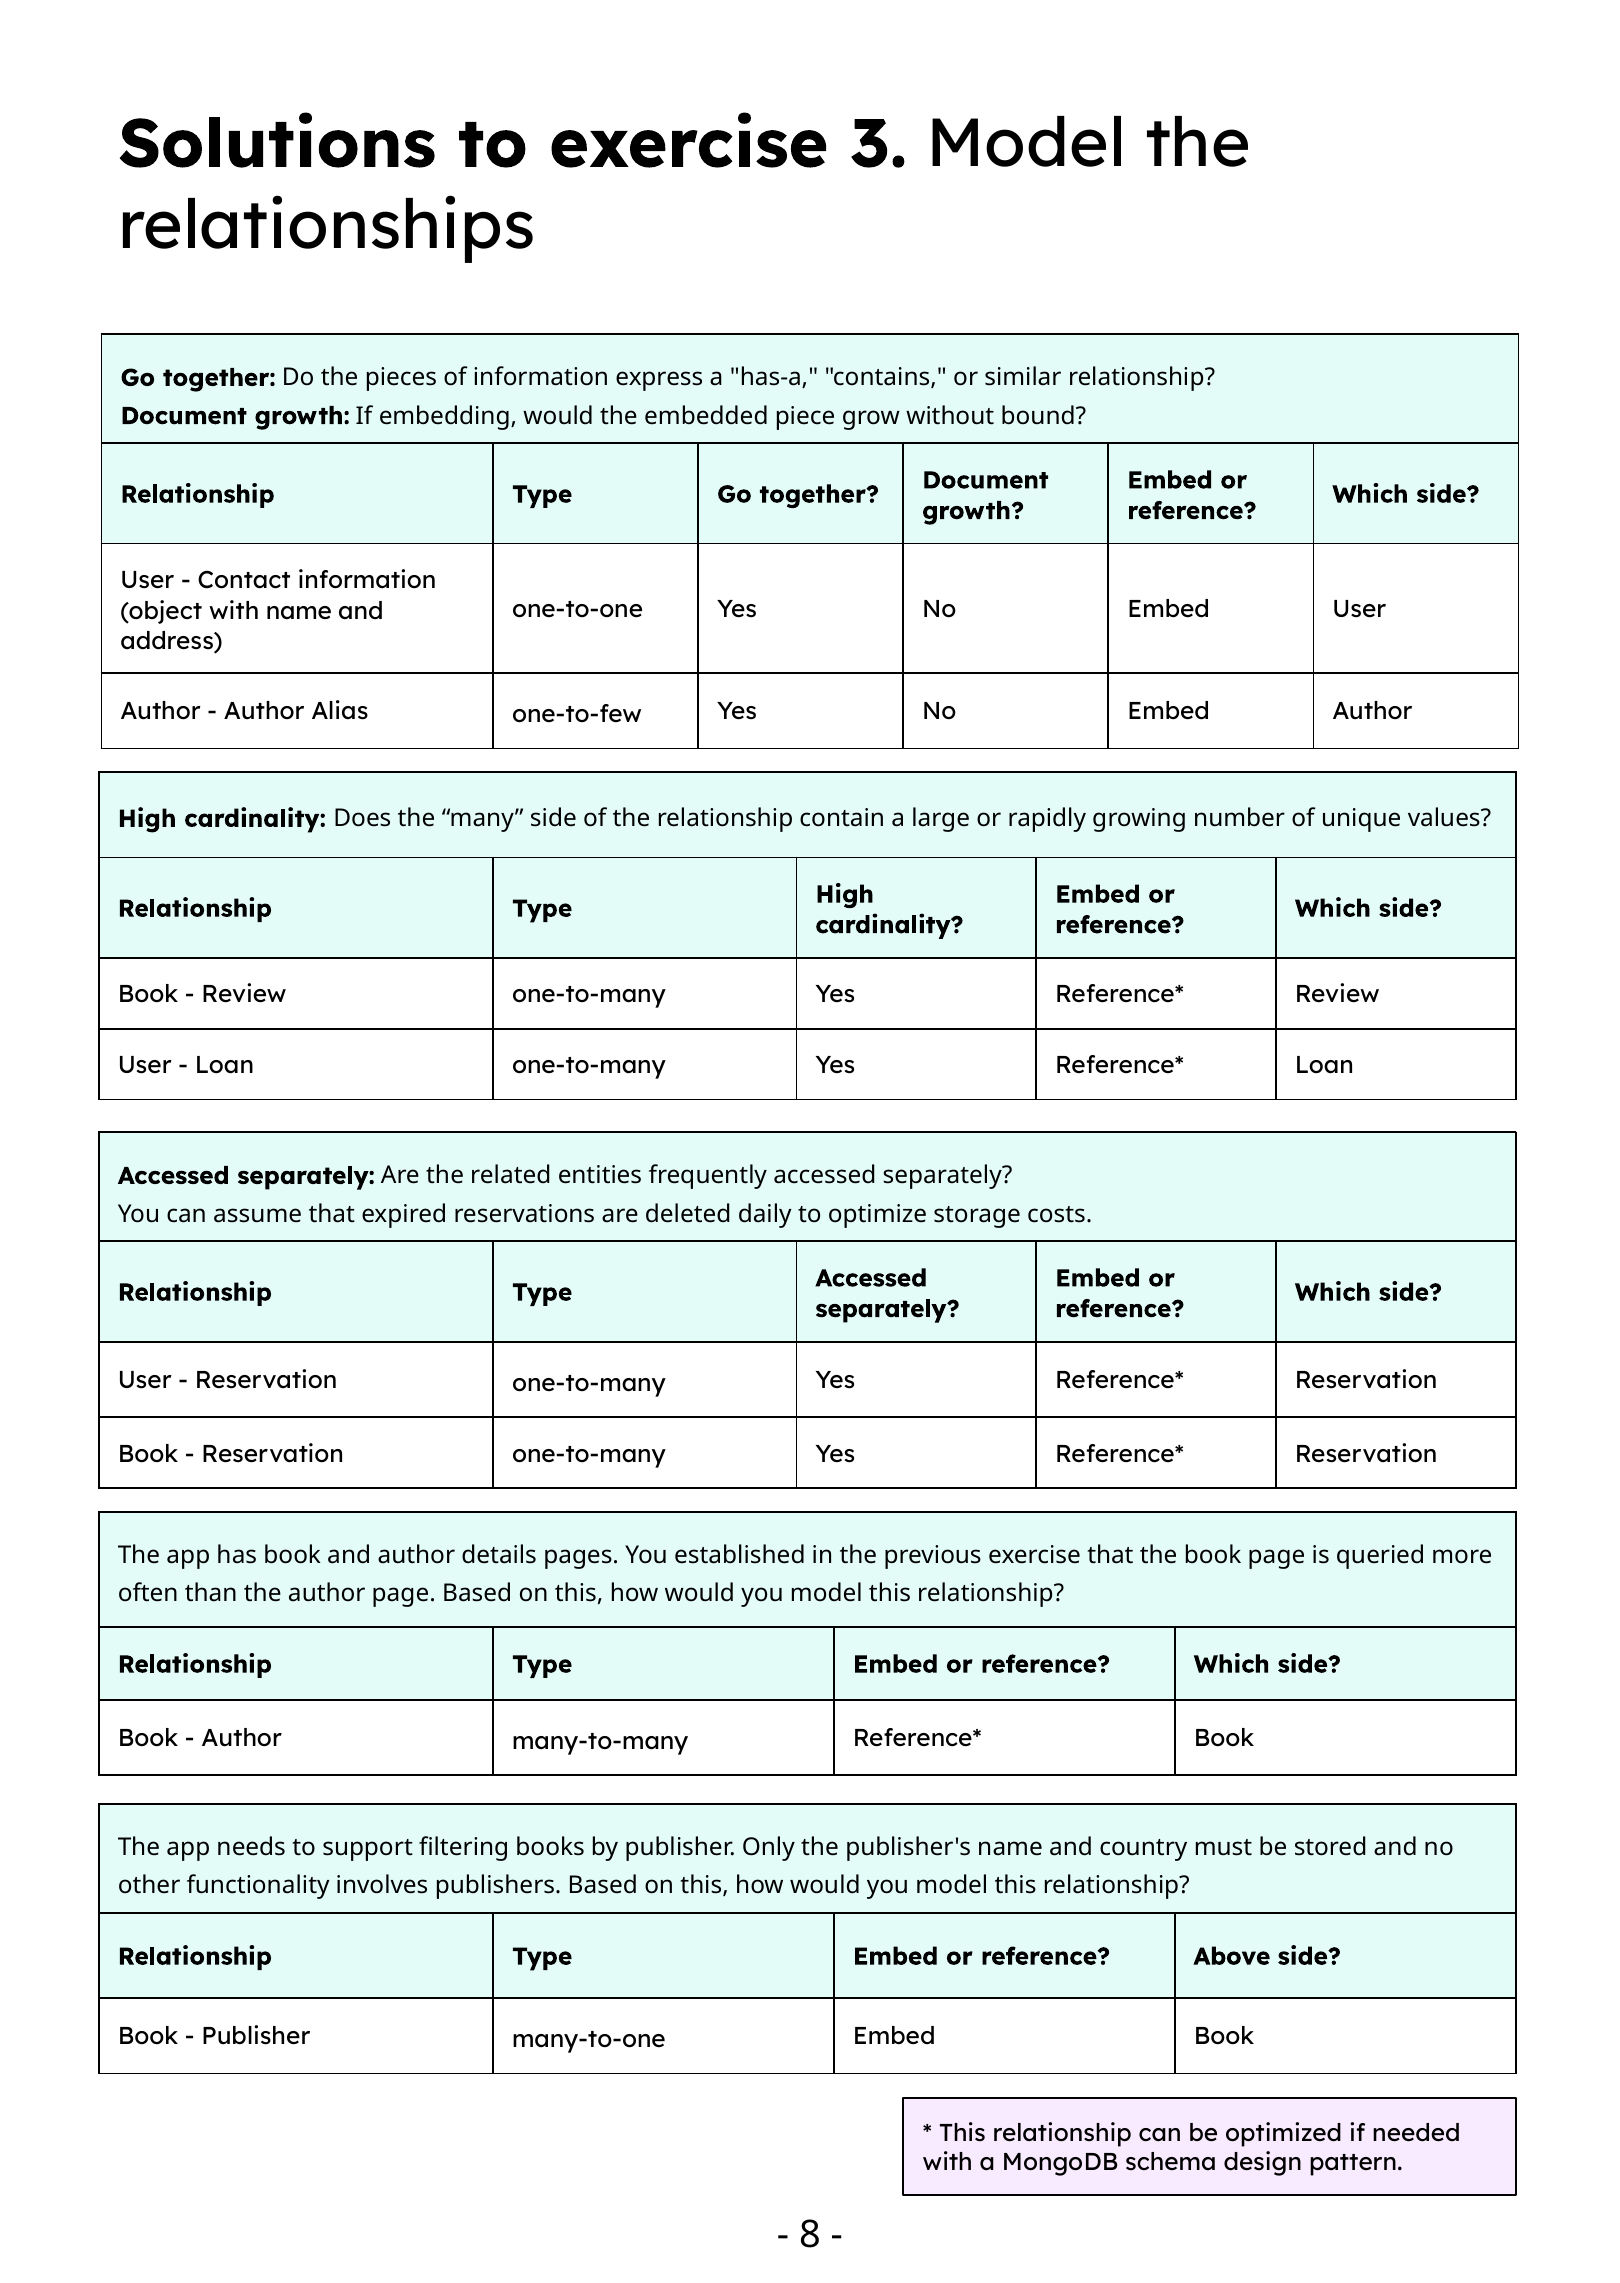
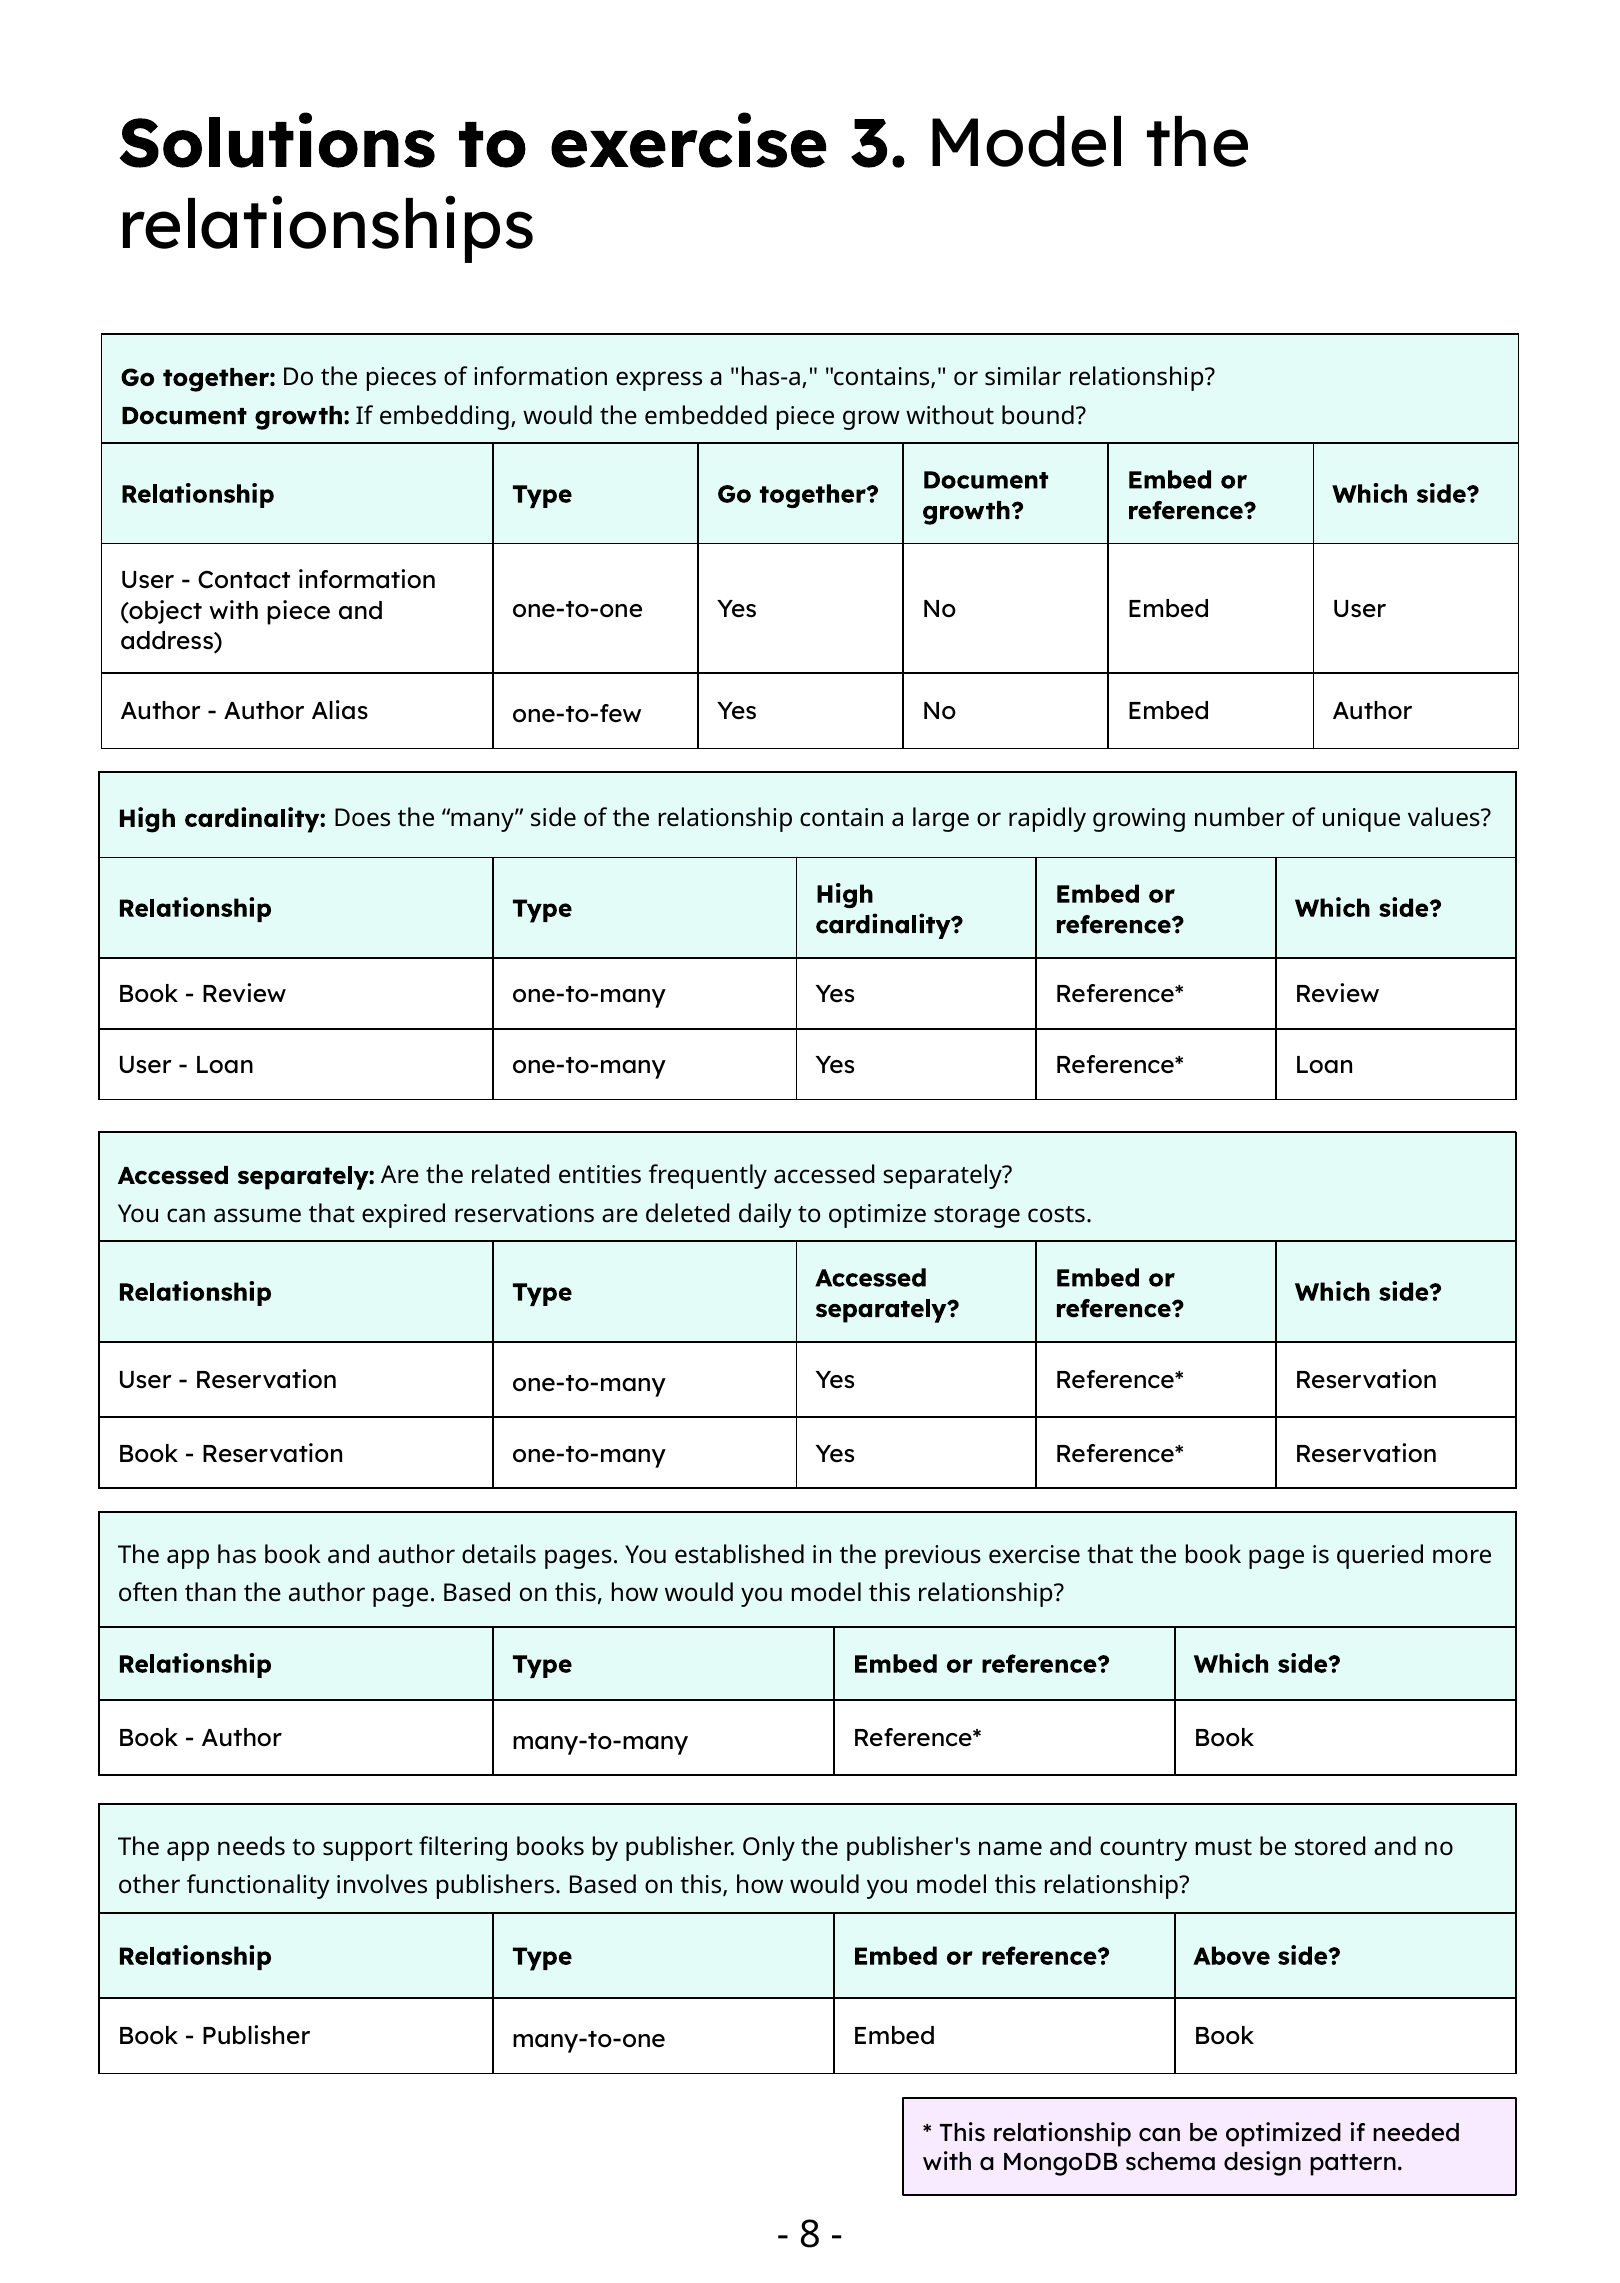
with name: name -> piece
